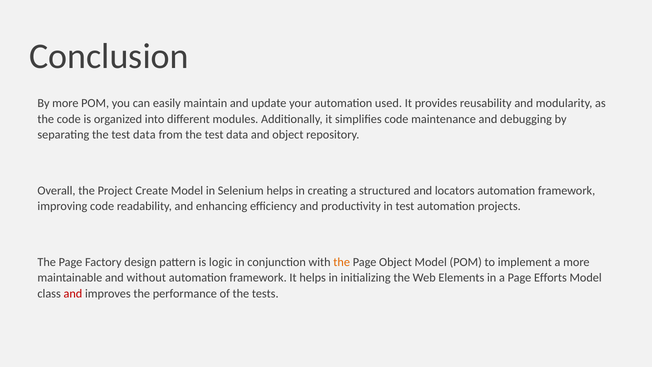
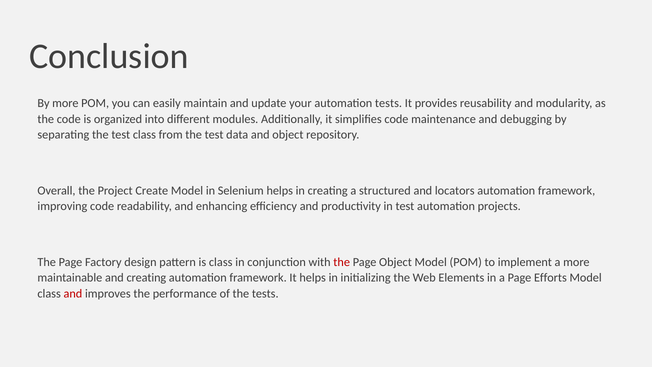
automation used: used -> tests
separating the test data: data -> class
is logic: logic -> class
the at (342, 262) colour: orange -> red
and without: without -> creating
